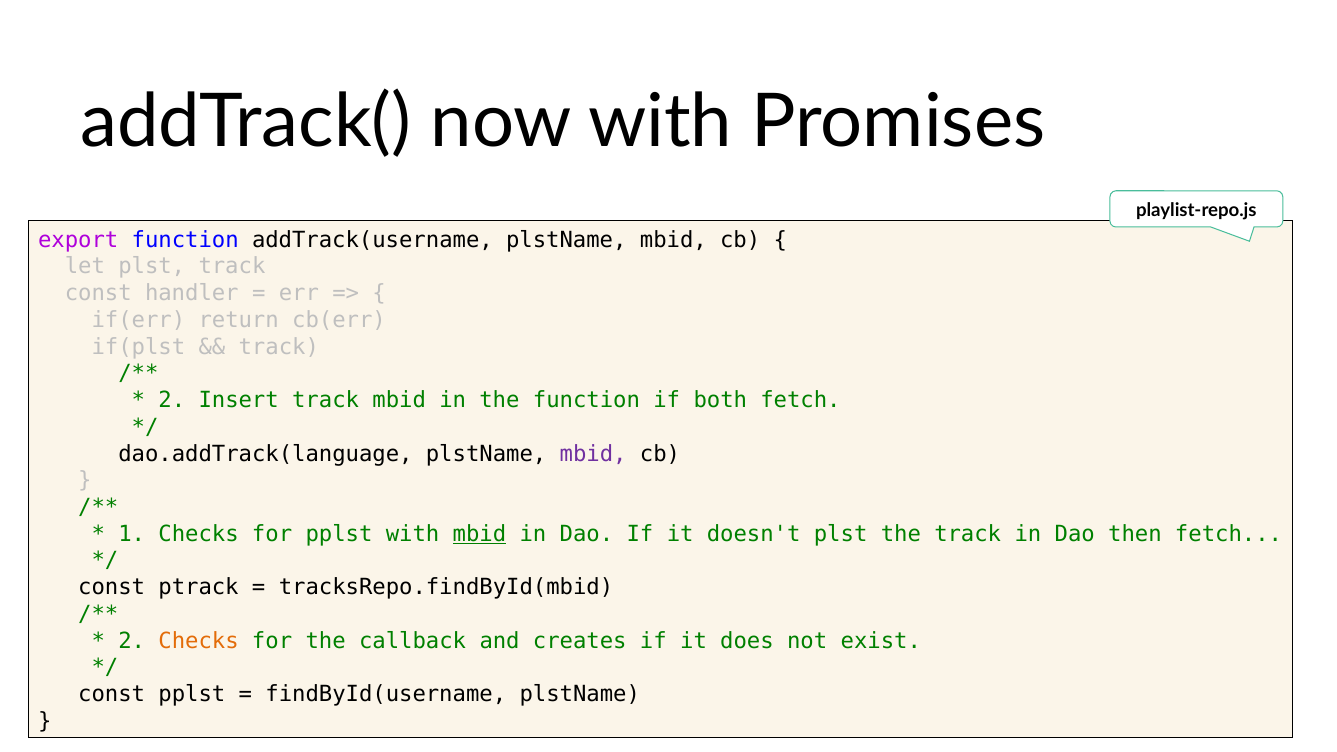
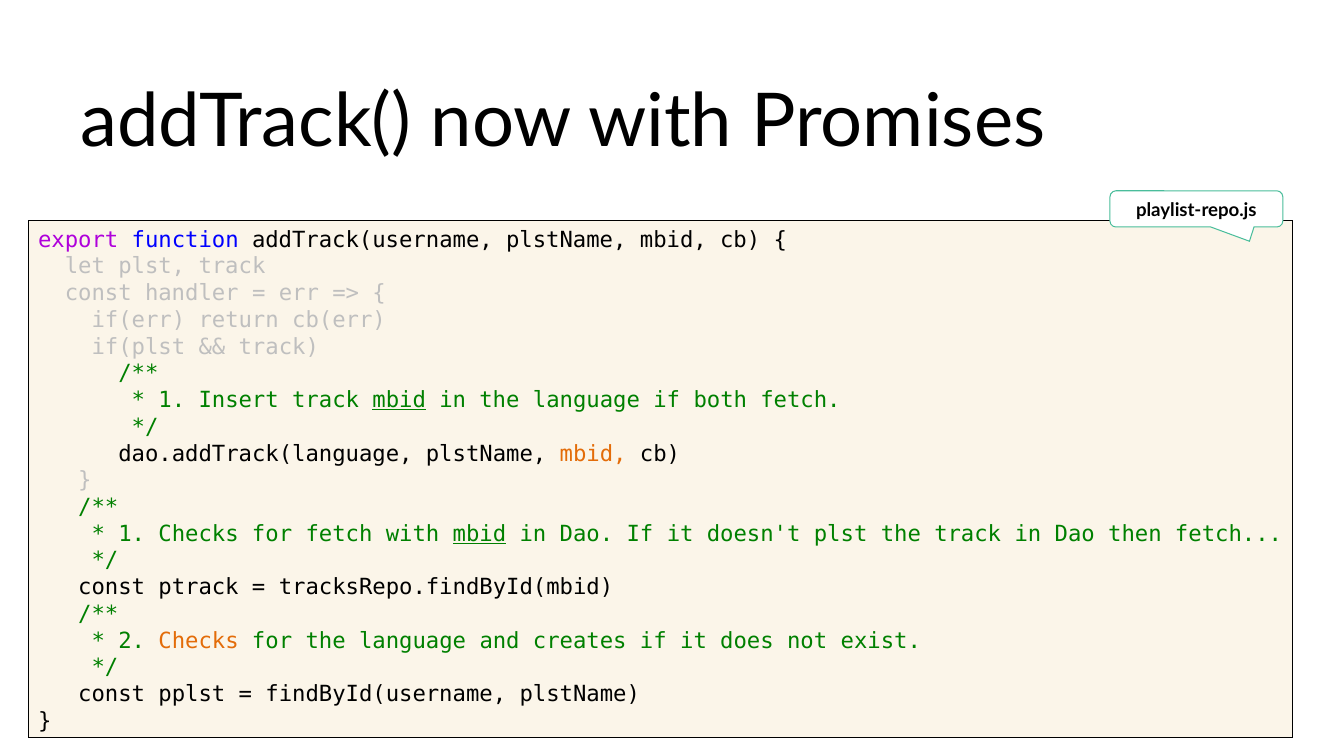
2 at (172, 400): 2 -> 1
mbid at (399, 400) underline: none -> present
in the function: function -> language
mbid at (593, 454) colour: purple -> orange
for pplst: pplst -> fetch
for the callback: callback -> language
